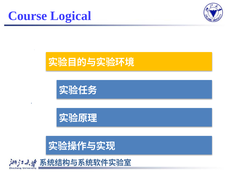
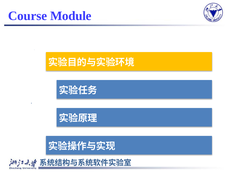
Logical: Logical -> Module
